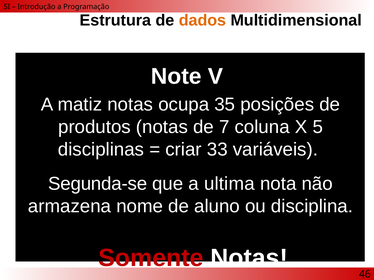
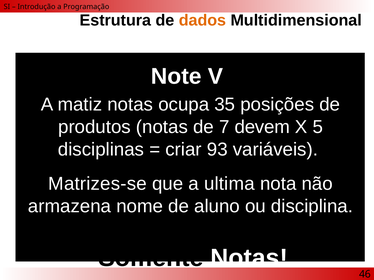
coluna: coluna -> devem
33: 33 -> 93
Segunda-se: Segunda-se -> Matrizes-se
Somente colour: red -> black
